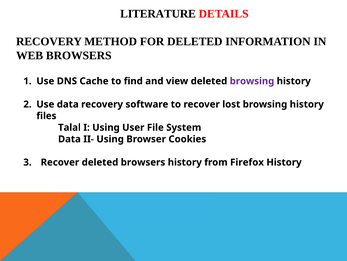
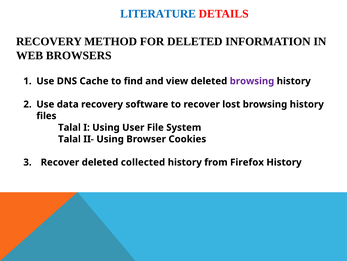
LITERATURE colour: black -> blue
Data at (69, 139): Data -> Talal
deleted browsers: browsers -> collected
